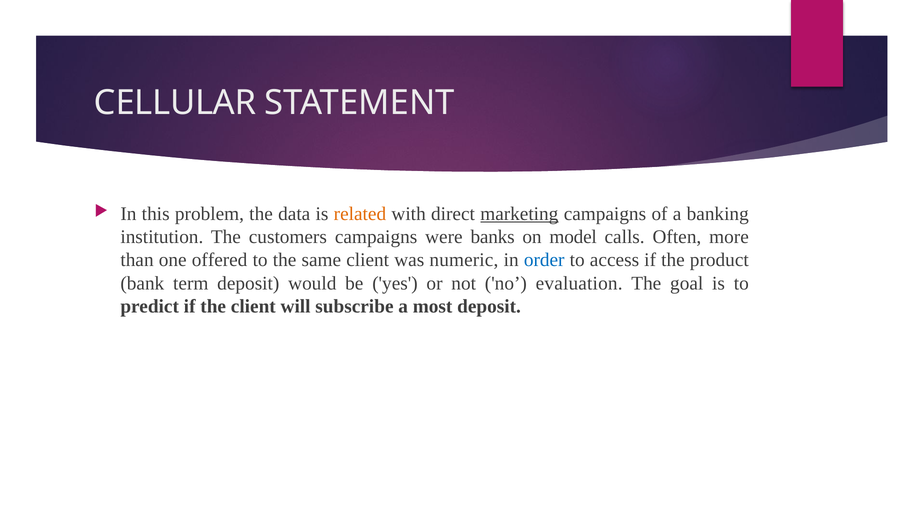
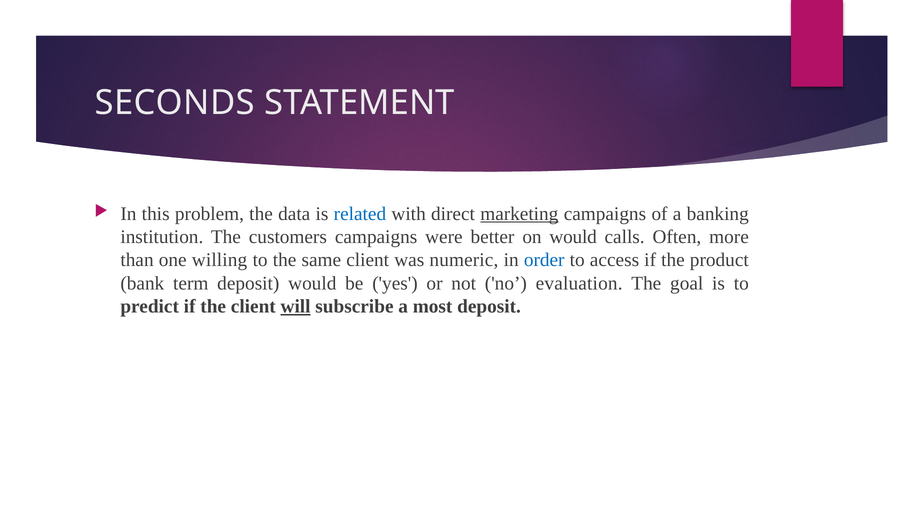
CELLULAR: CELLULAR -> SECONDS
related colour: orange -> blue
banks: banks -> better
on model: model -> would
offered: offered -> willing
will underline: none -> present
